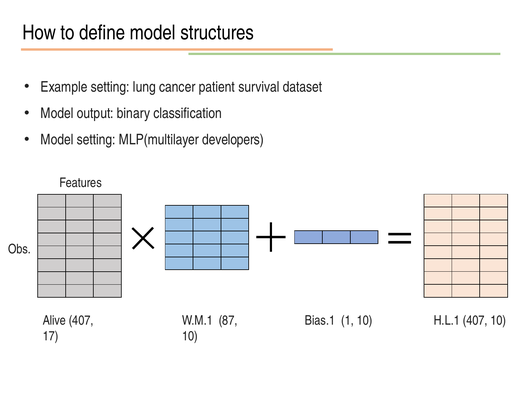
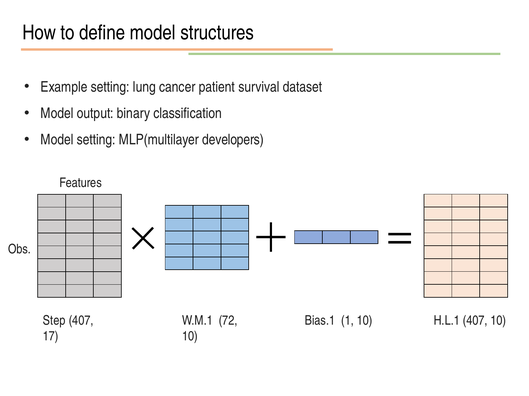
Alive: Alive -> Step
87: 87 -> 72
